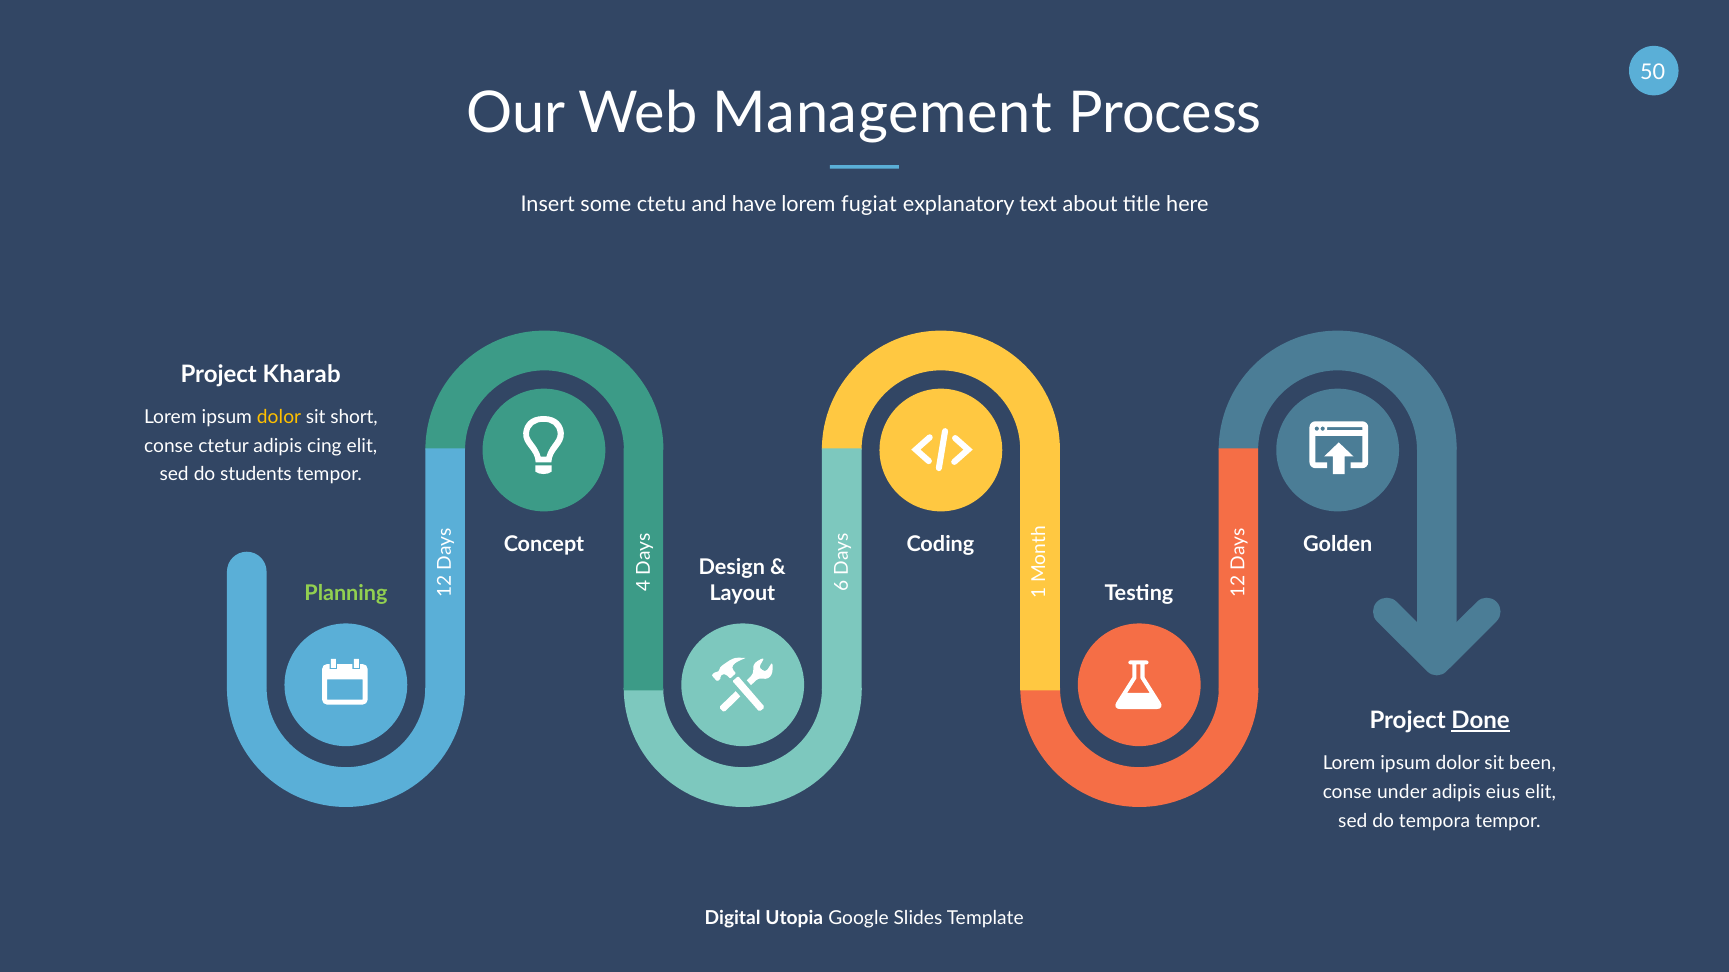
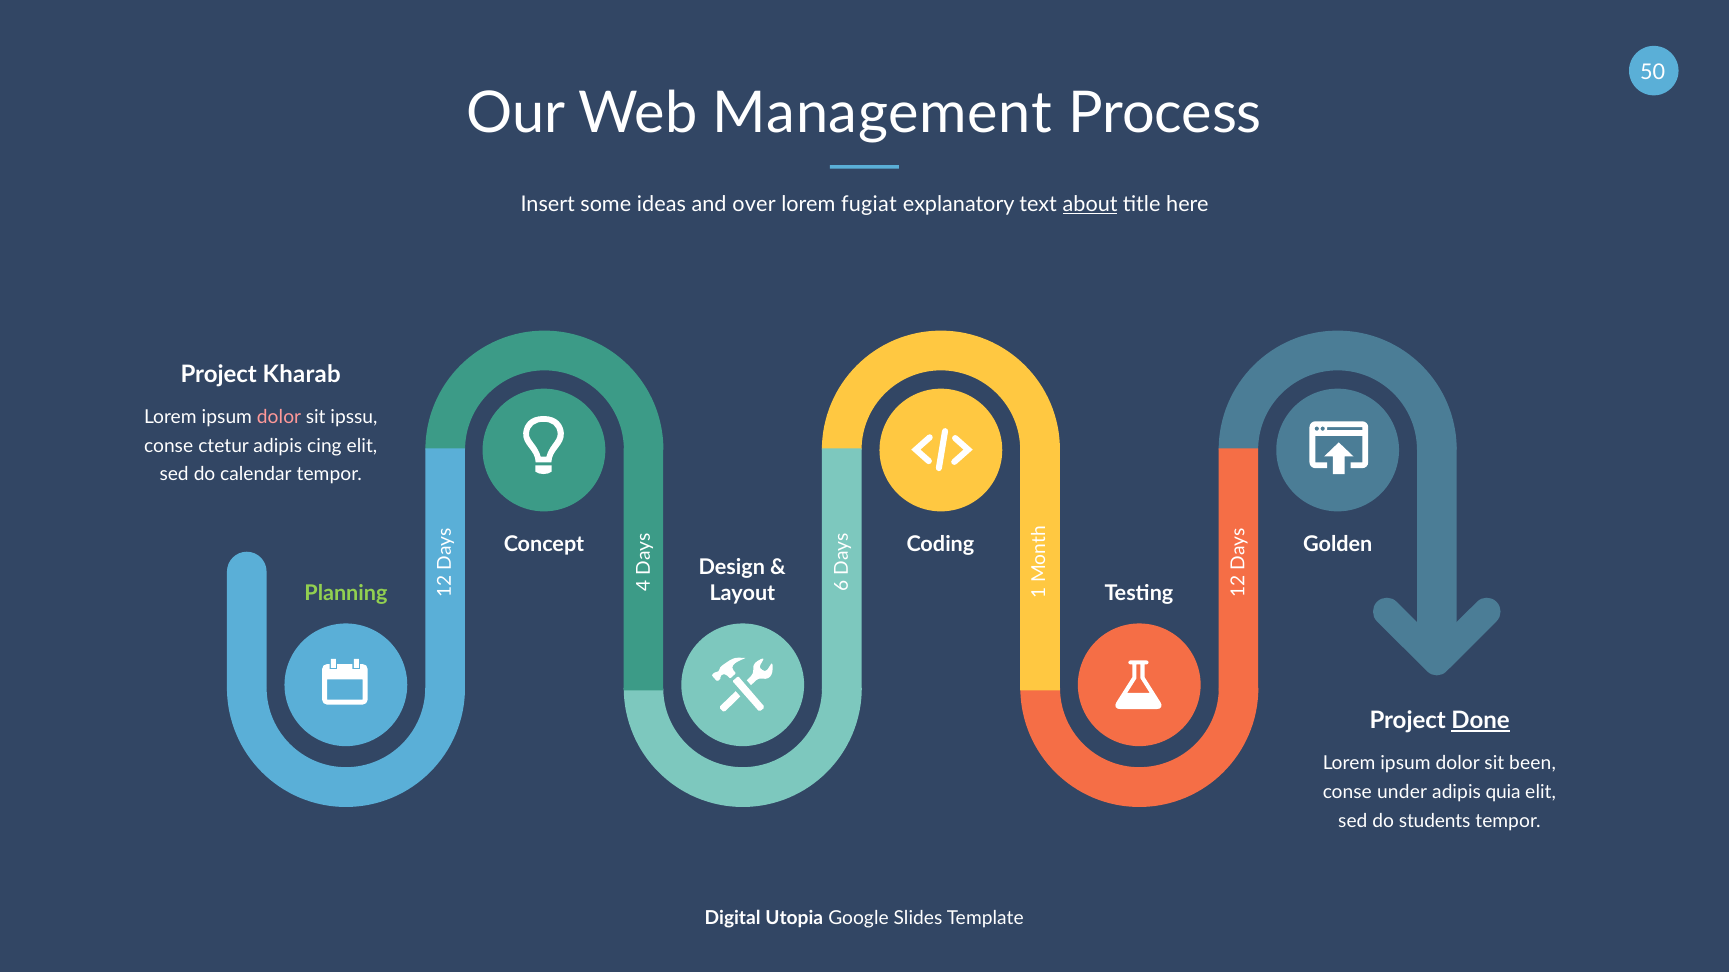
ctetu: ctetu -> ideas
have: have -> over
about underline: none -> present
dolor at (279, 417) colour: yellow -> pink
short: short -> ipssu
students: students -> calendar
eius: eius -> quia
tempora: tempora -> students
